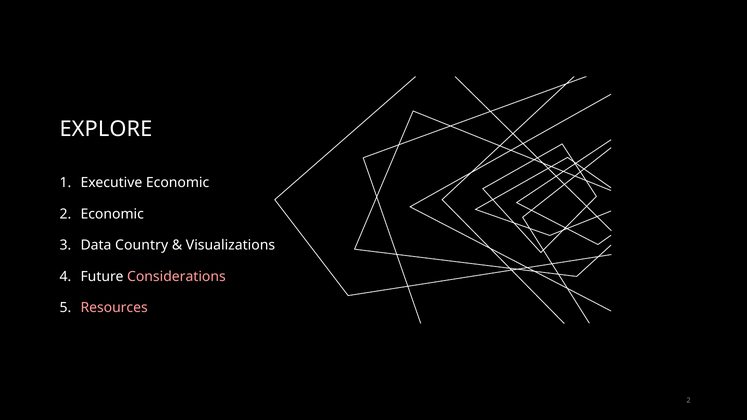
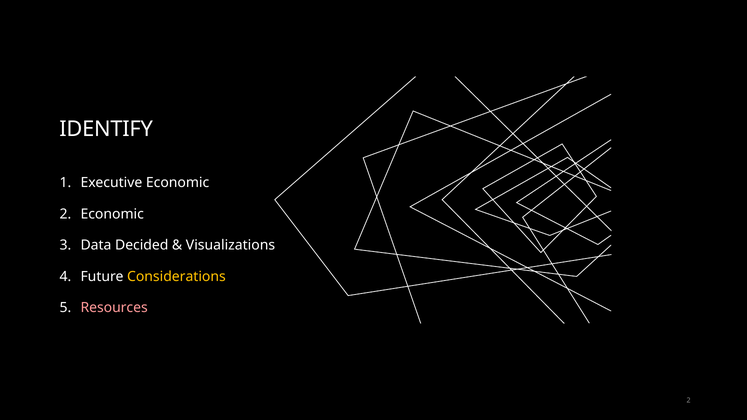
EXPLORE: EXPLORE -> IDENTIFY
Country: Country -> Decided
Considerations colour: pink -> yellow
